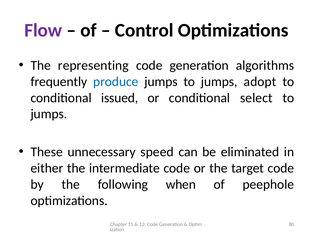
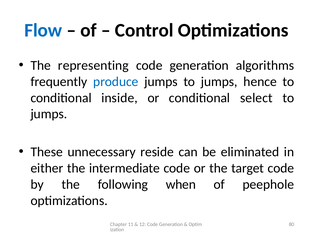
Flow colour: purple -> blue
adopt: adopt -> hence
issued: issued -> inside
speed: speed -> reside
